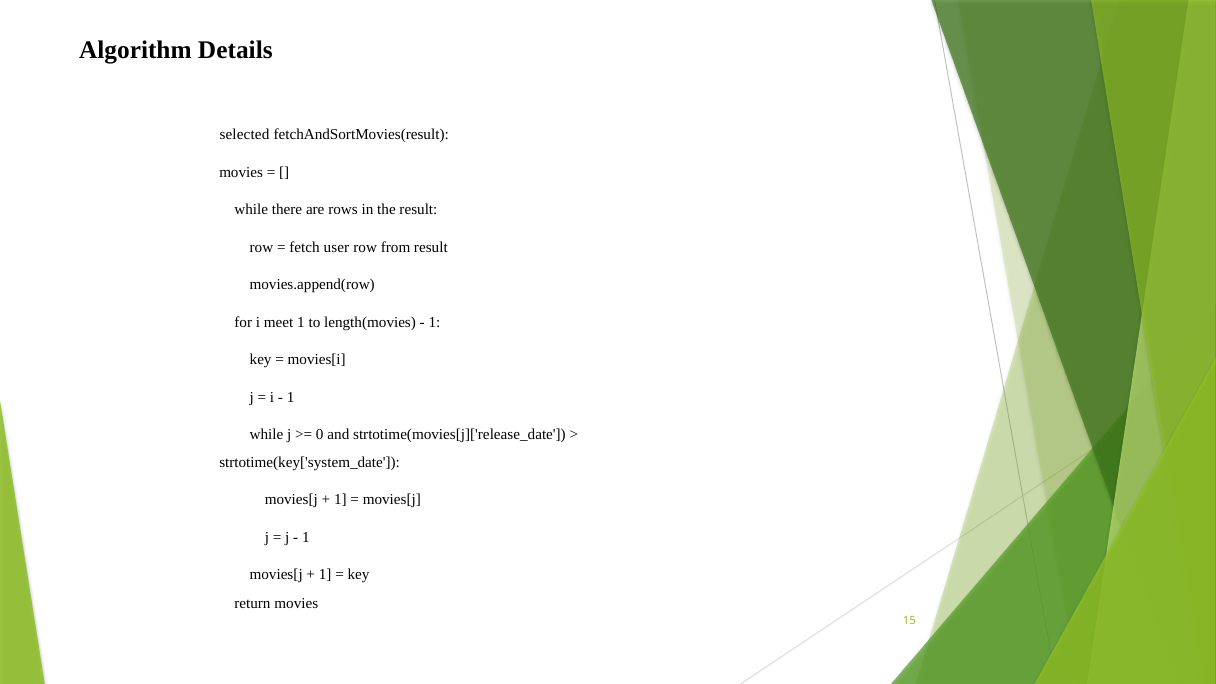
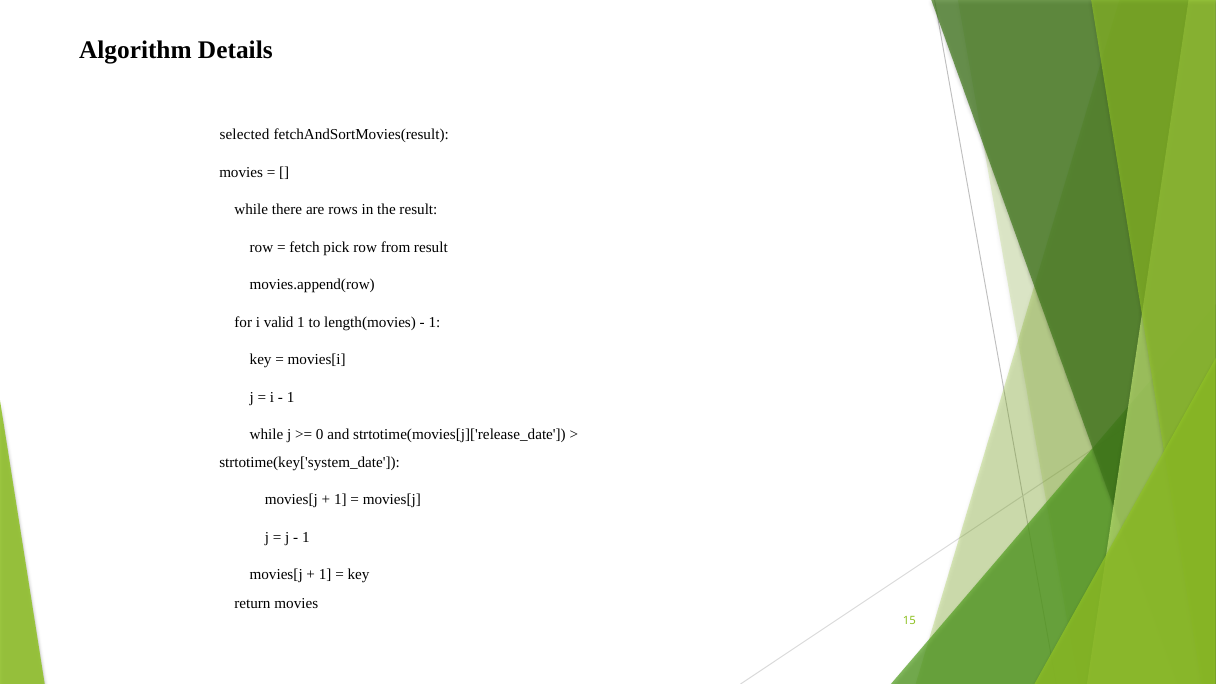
user: user -> pick
meet: meet -> valid
